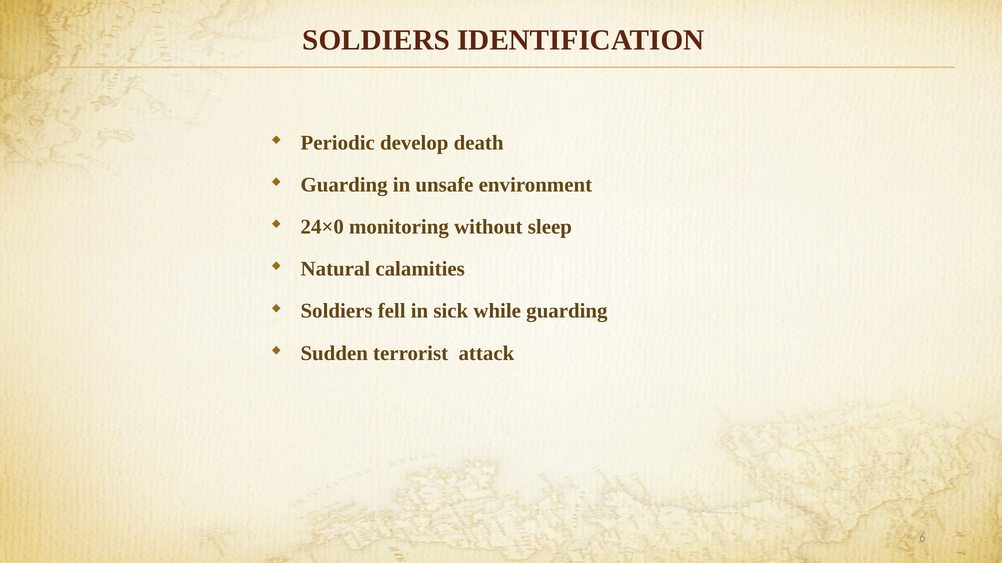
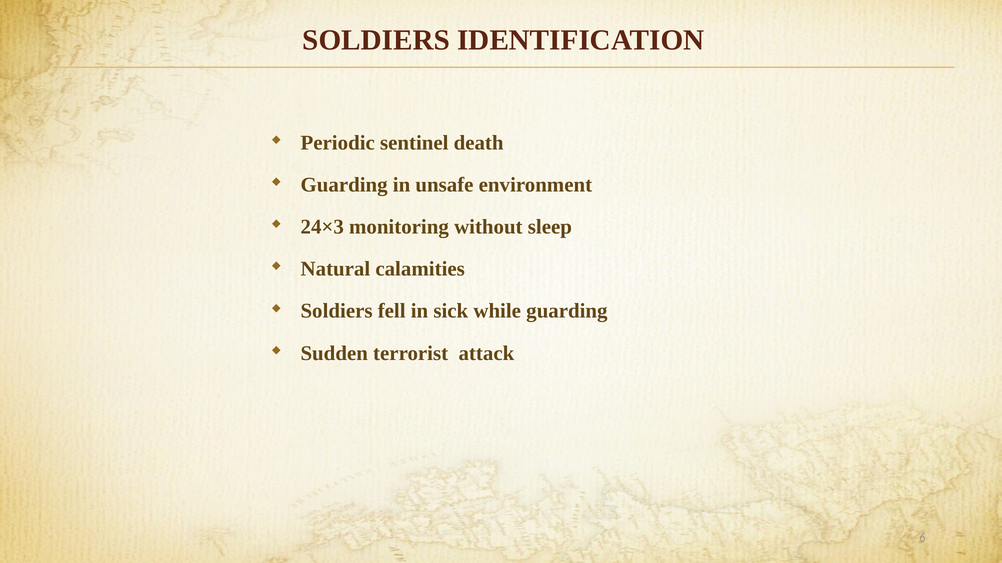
develop: develop -> sentinel
24×0: 24×0 -> 24×3
